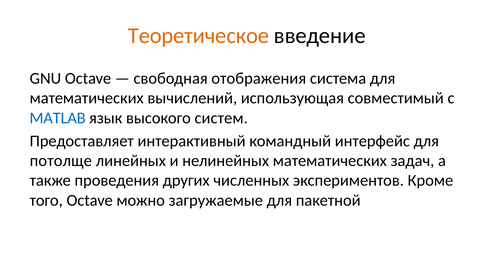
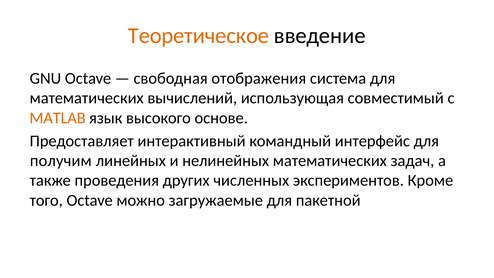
MATLAB colour: blue -> orange
систем: систем -> основе
потолще: потолще -> получим
